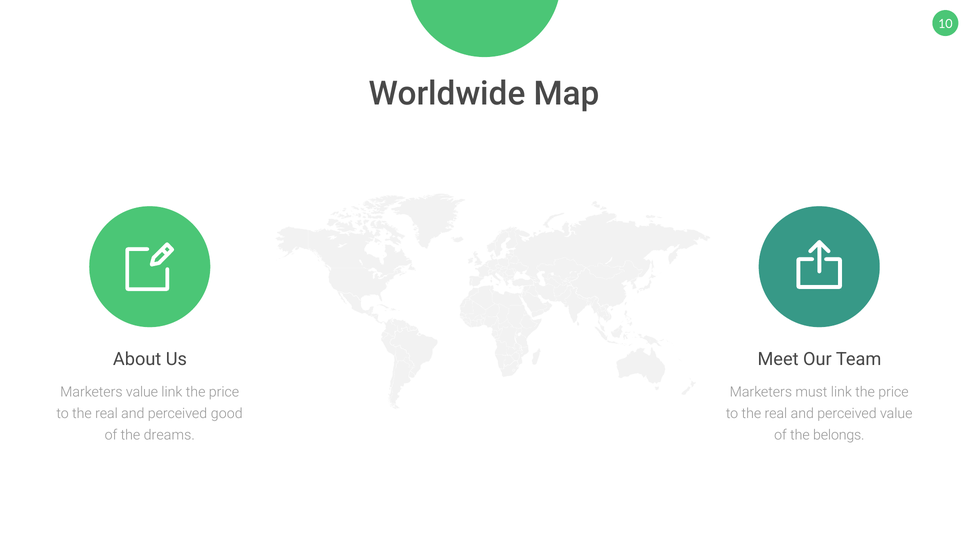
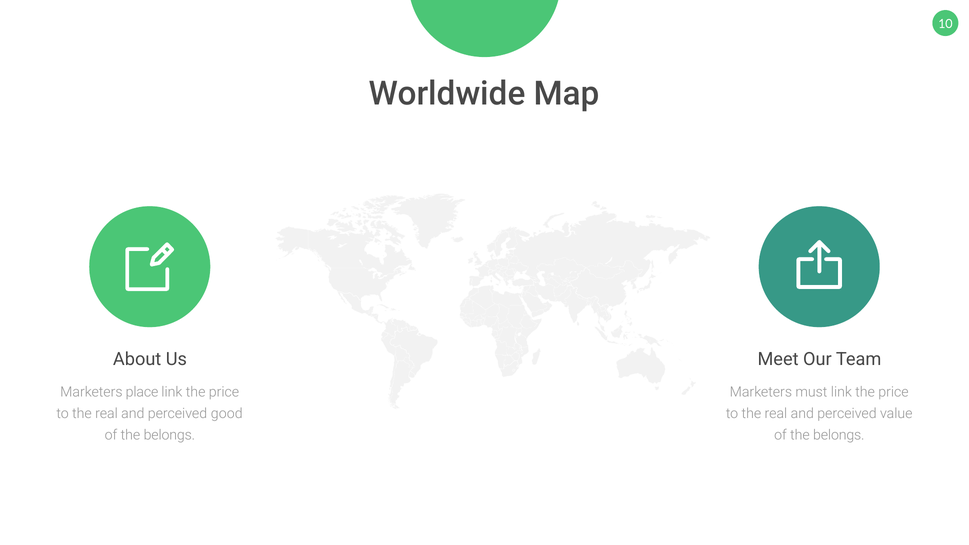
Marketers value: value -> place
dreams at (169, 435): dreams -> belongs
